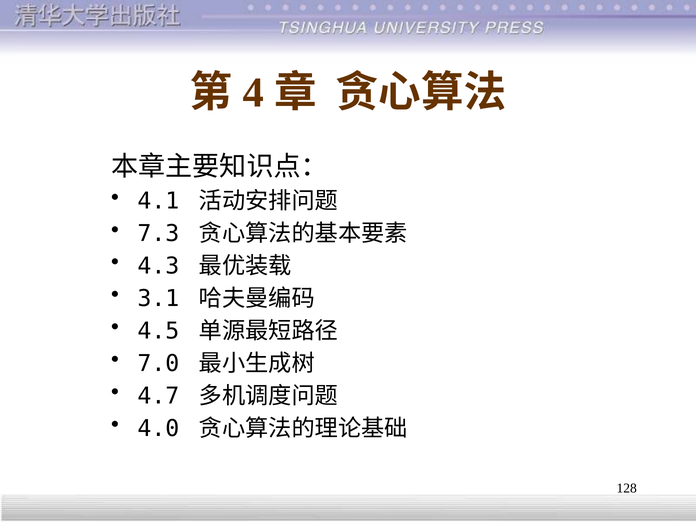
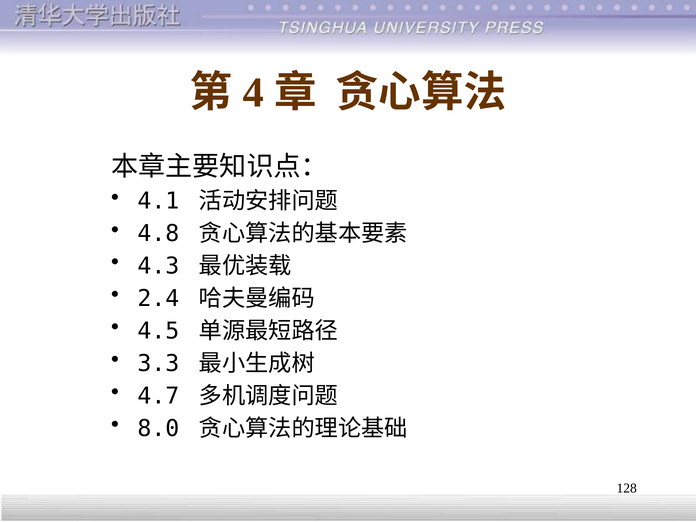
7.3: 7.3 -> 4.8
3.1: 3.1 -> 2.4
7.0: 7.0 -> 3.3
4.0: 4.0 -> 8.0
